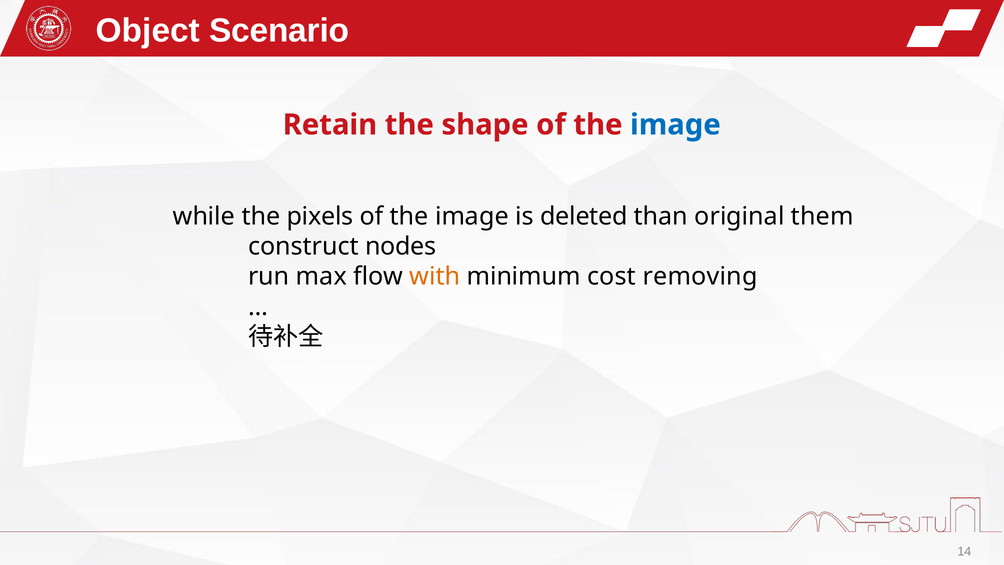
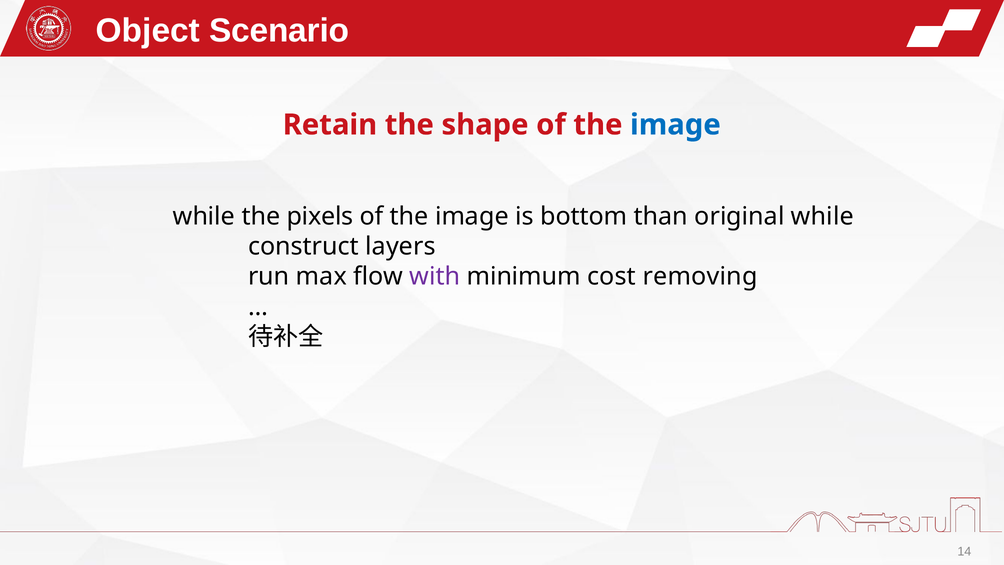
deleted: deleted -> bottom
original them: them -> while
nodes: nodes -> layers
with colour: orange -> purple
